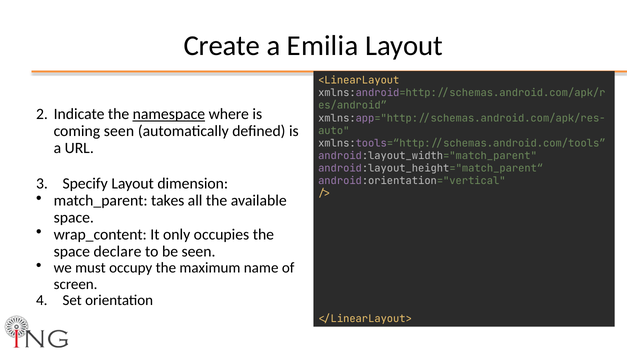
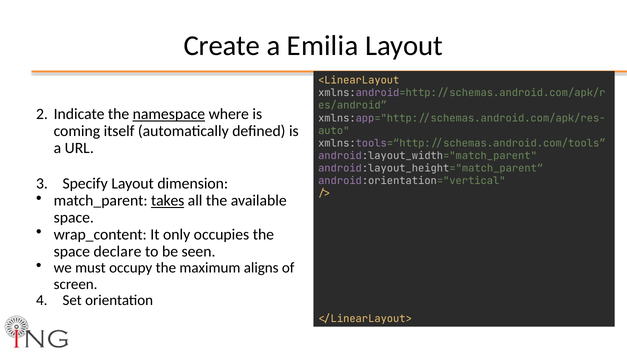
coming seen: seen -> itself
takes underline: none -> present
name: name -> aligns
